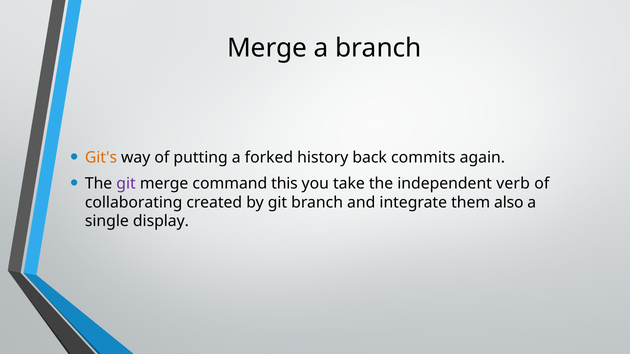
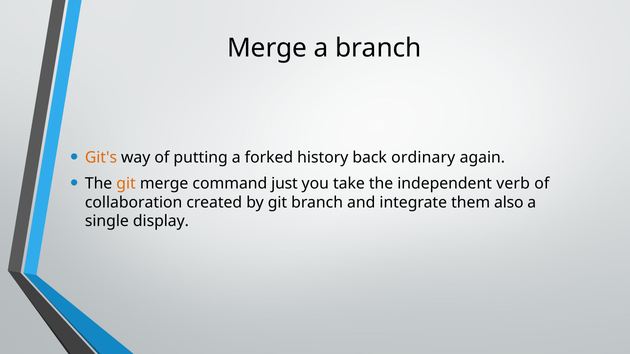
commits: commits -> ordinary
git at (126, 184) colour: purple -> orange
this: this -> just
collaborating: collaborating -> collaboration
